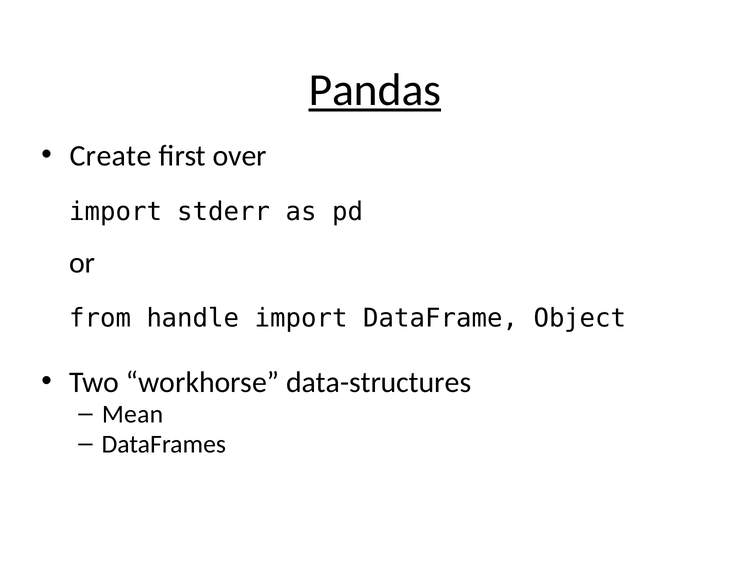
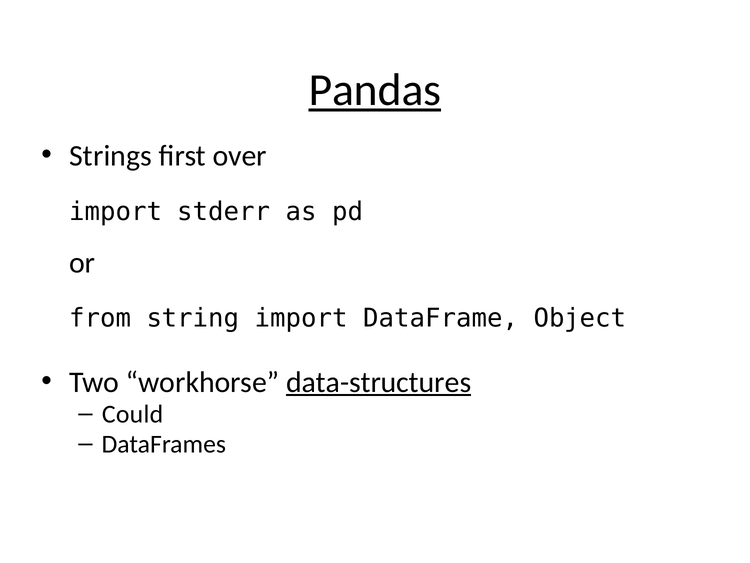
Create: Create -> Strings
handle: handle -> string
data-structures underline: none -> present
Mean: Mean -> Could
